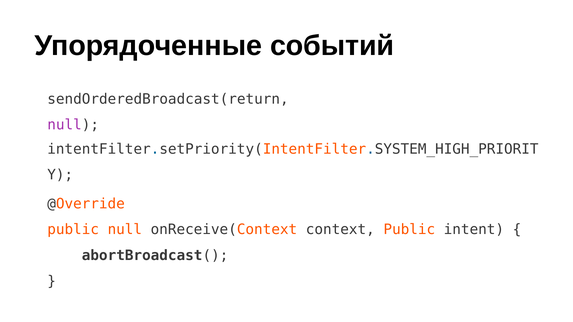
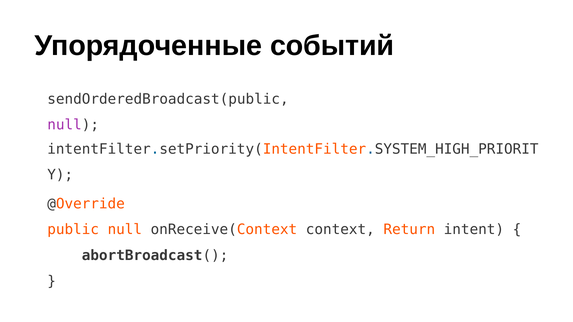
sendOrderedBroadcast(return: sendOrderedBroadcast(return -> sendOrderedBroadcast(public
context Public: Public -> Return
